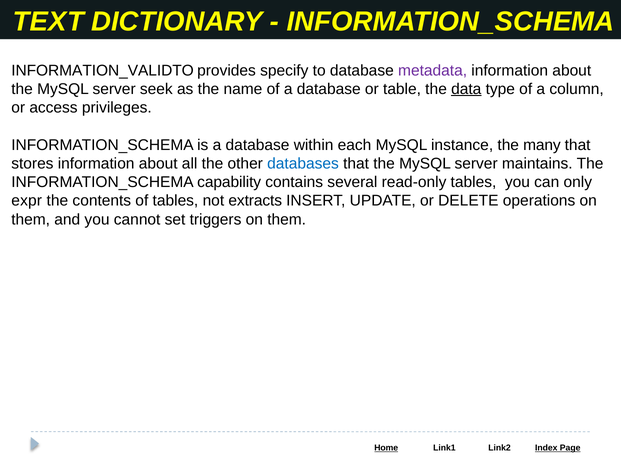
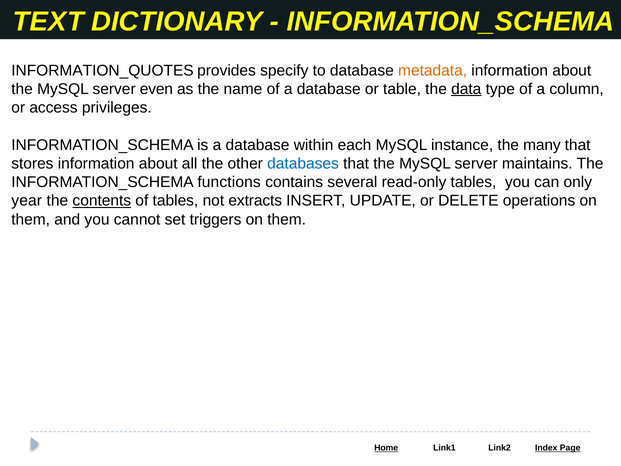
INFORMATION_VALIDTO: INFORMATION_VALIDTO -> INFORMATION_QUOTES
metadata colour: purple -> orange
seek: seek -> even
capability: capability -> functions
expr: expr -> year
contents underline: none -> present
